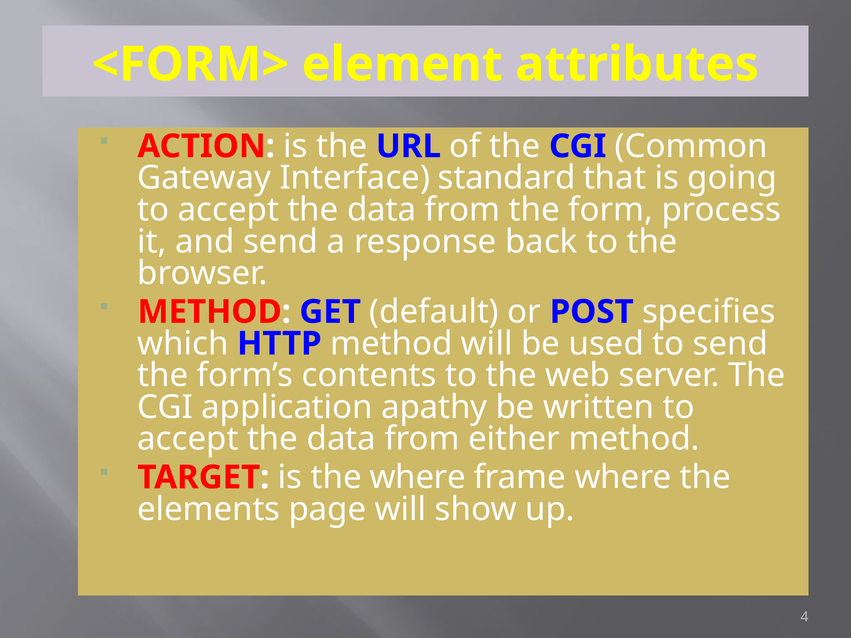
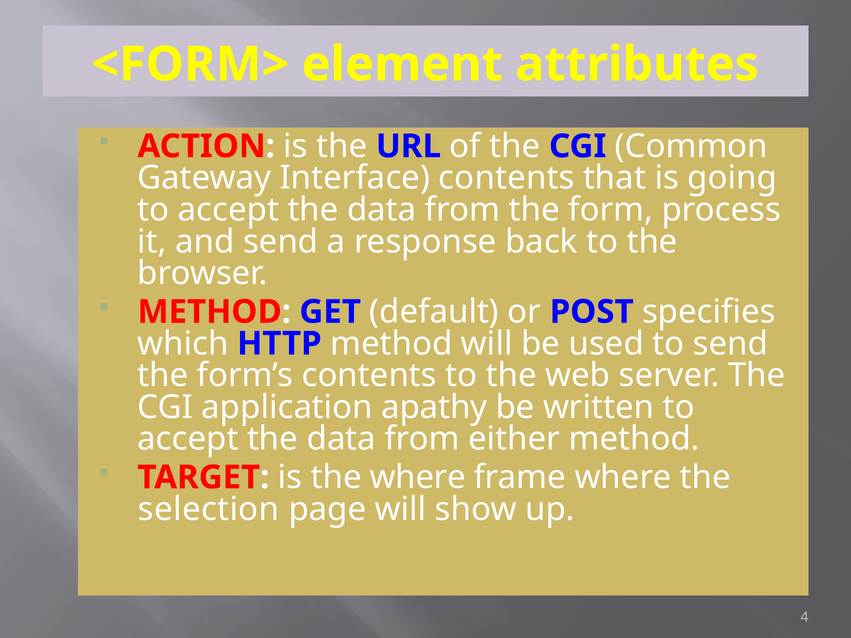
Interface standard: standard -> contents
elements: elements -> selection
